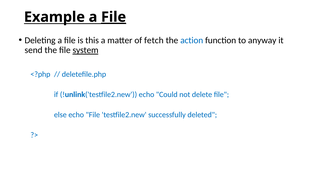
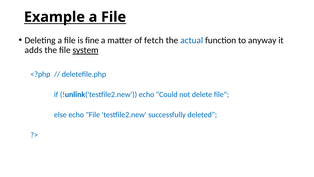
File at (114, 17) underline: present -> none
this: this -> fine
action: action -> actual
send: send -> adds
